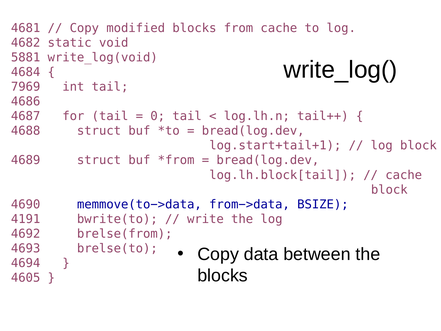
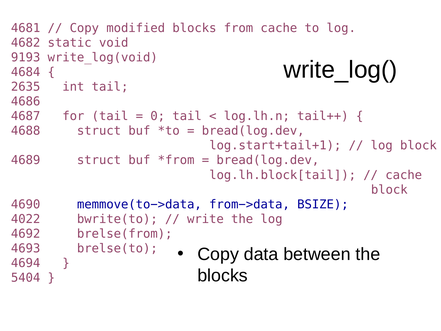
5881: 5881 -> 9193
7969: 7969 -> 2635
4191: 4191 -> 4022
4605: 4605 -> 5404
